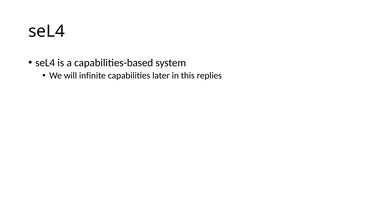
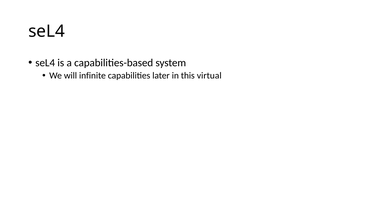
replies: replies -> virtual
